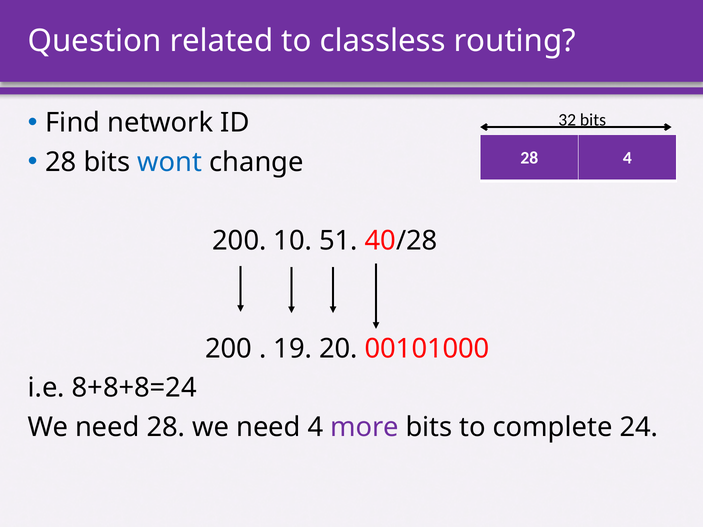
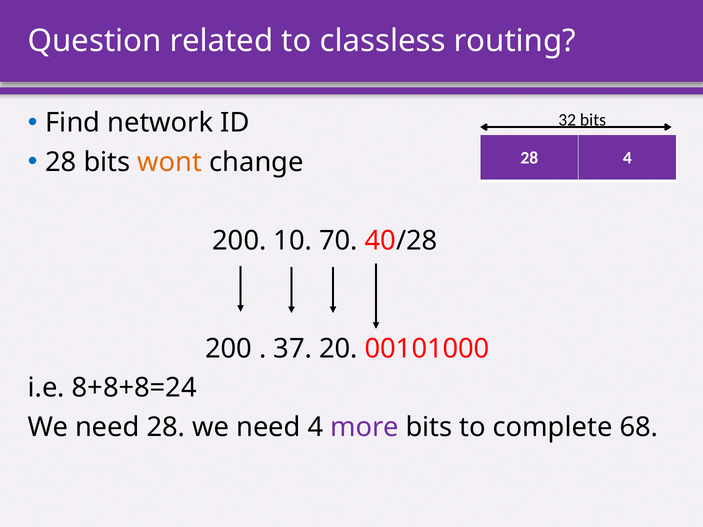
wont colour: blue -> orange
51: 51 -> 70
19: 19 -> 37
24: 24 -> 68
